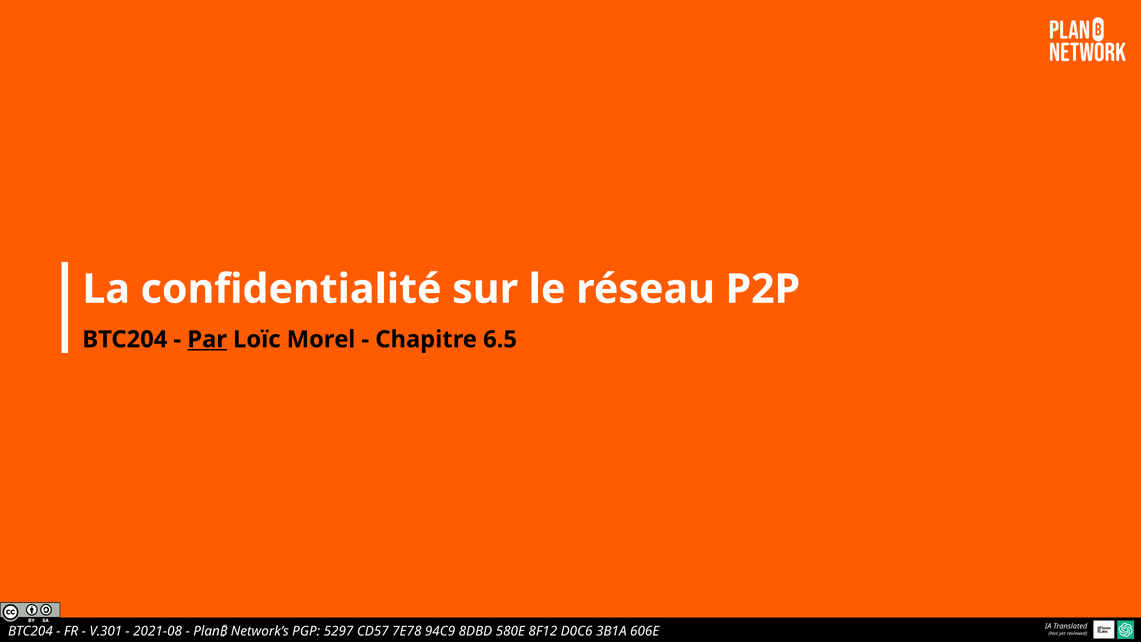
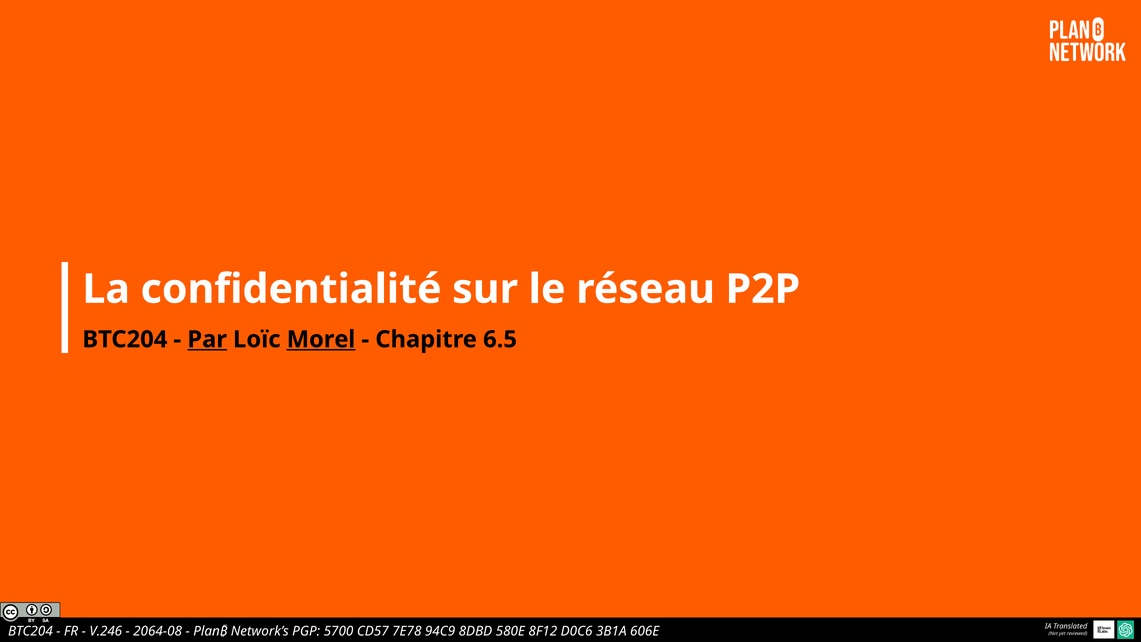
Morel underline: none -> present
V.301: V.301 -> V.246
2021-08: 2021-08 -> 2064-08
5297: 5297 -> 5700
